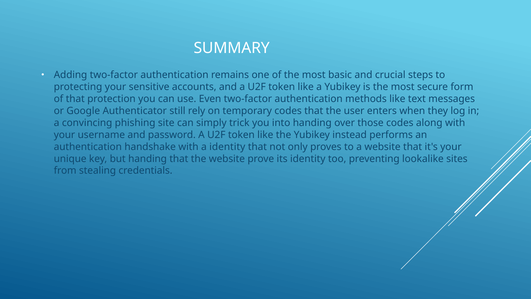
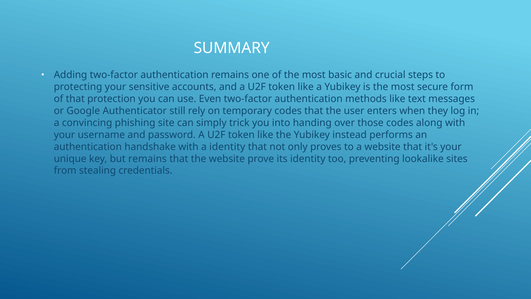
but handing: handing -> remains
